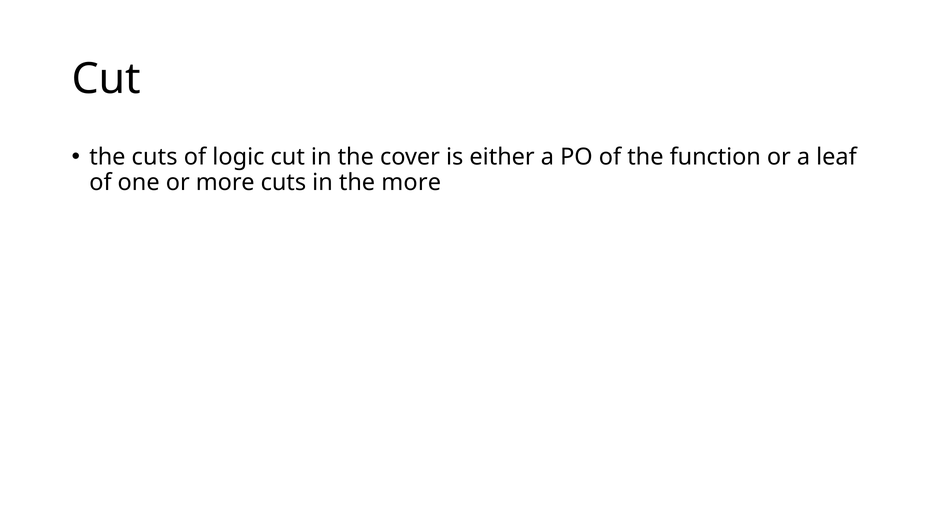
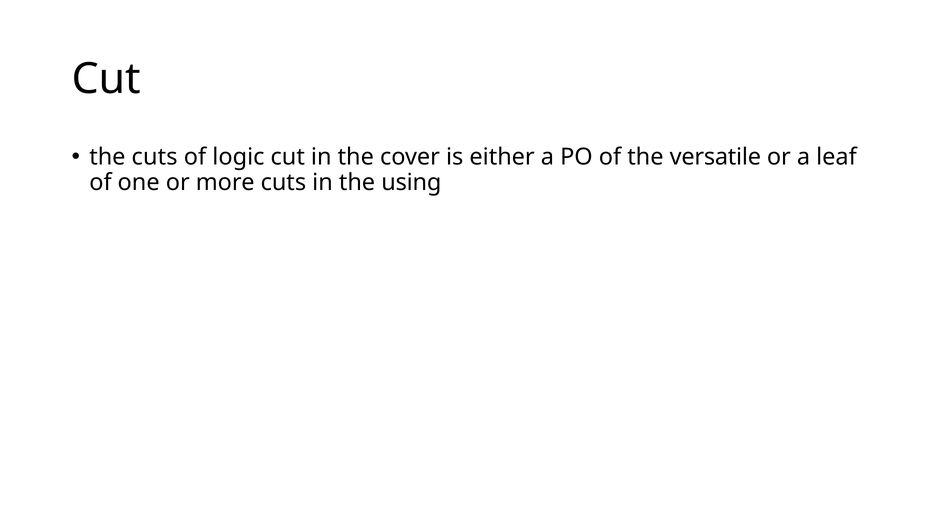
function: function -> versatile
the more: more -> using
